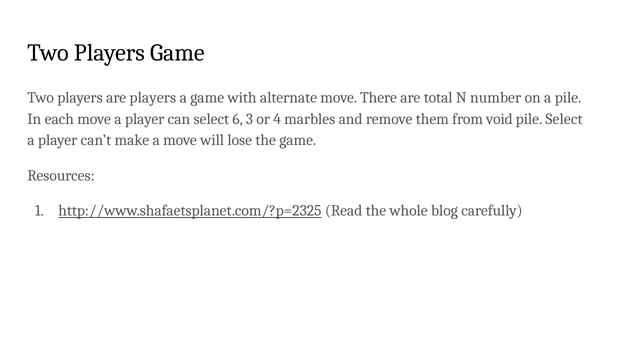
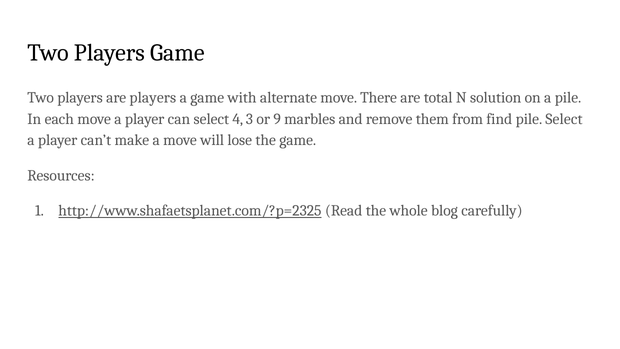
number: number -> solution
6: 6 -> 4
4: 4 -> 9
void: void -> find
